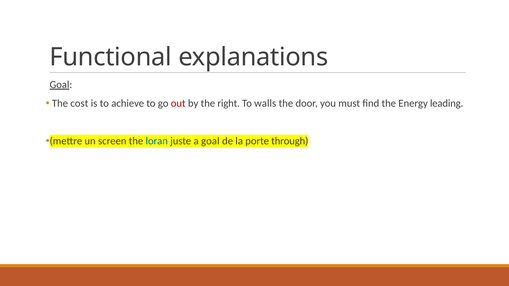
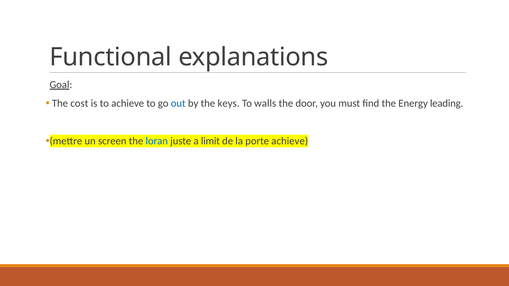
out colour: red -> blue
right: right -> keys
a goal: goal -> limit
porte through: through -> achieve
